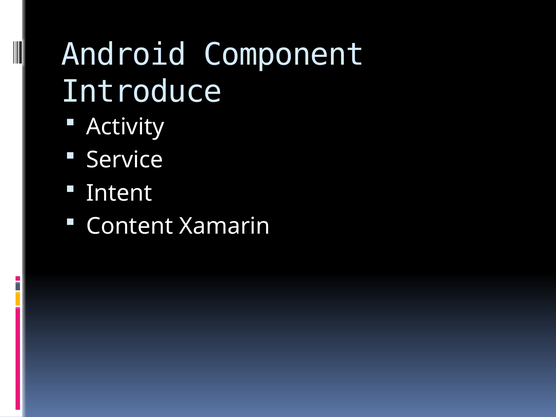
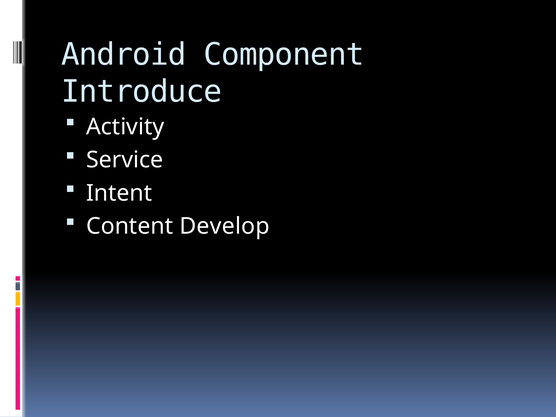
Xamarin: Xamarin -> Develop
